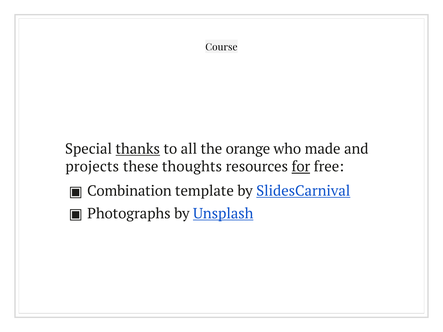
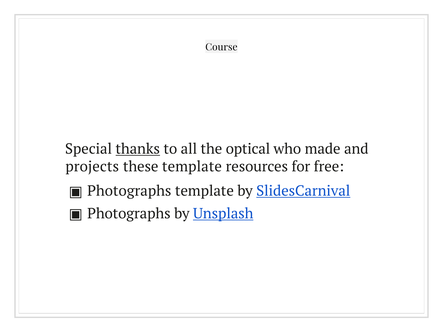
orange: orange -> optical
these thoughts: thoughts -> template
for underline: present -> none
Combination at (129, 191): Combination -> Photographs
